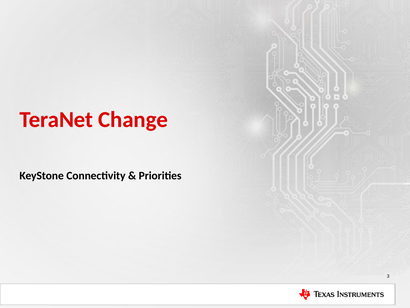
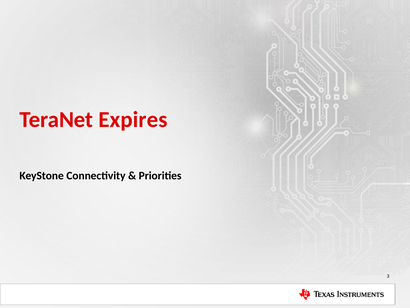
Change: Change -> Expires
